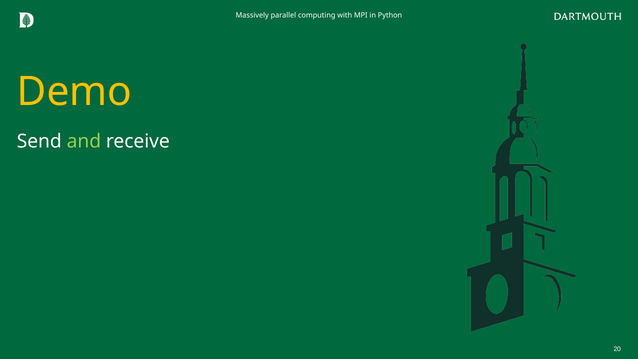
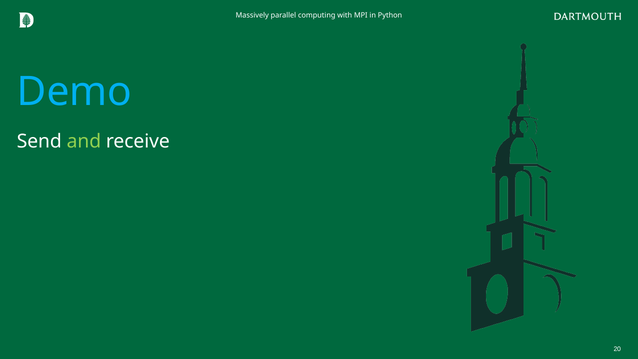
Demo colour: yellow -> light blue
